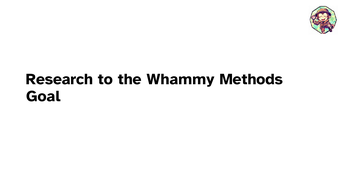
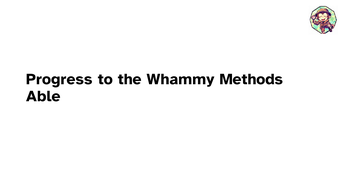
Research: Research -> Progress
Goal: Goal -> Able
